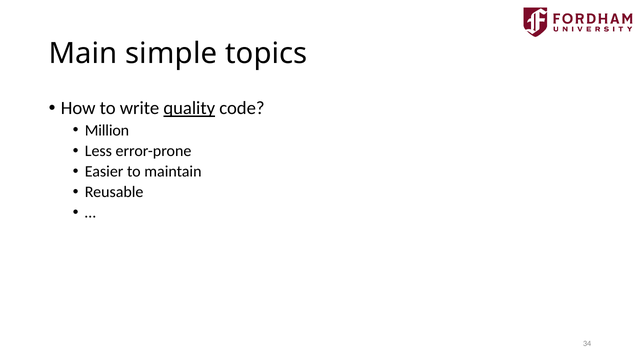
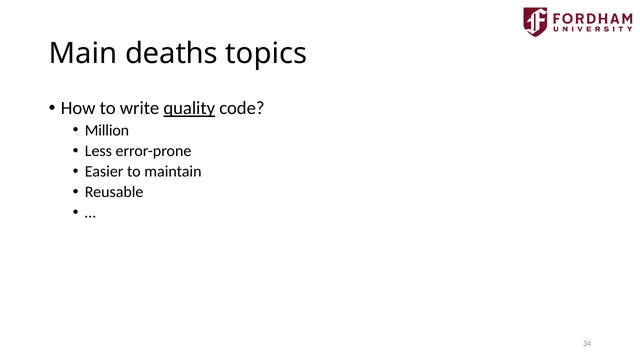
simple: simple -> deaths
